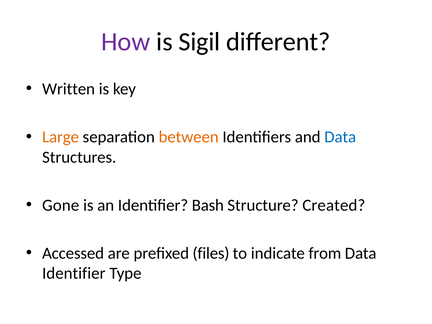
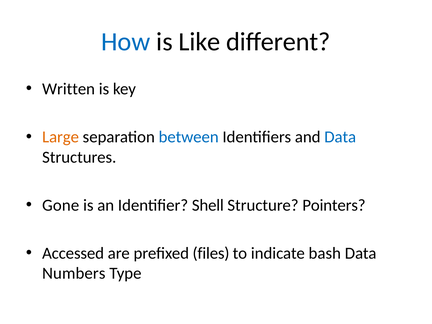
How colour: purple -> blue
Sigil: Sigil -> Like
between colour: orange -> blue
Bash: Bash -> Shell
Created: Created -> Pointers
from: from -> bash
Identifier at (74, 273): Identifier -> Numbers
